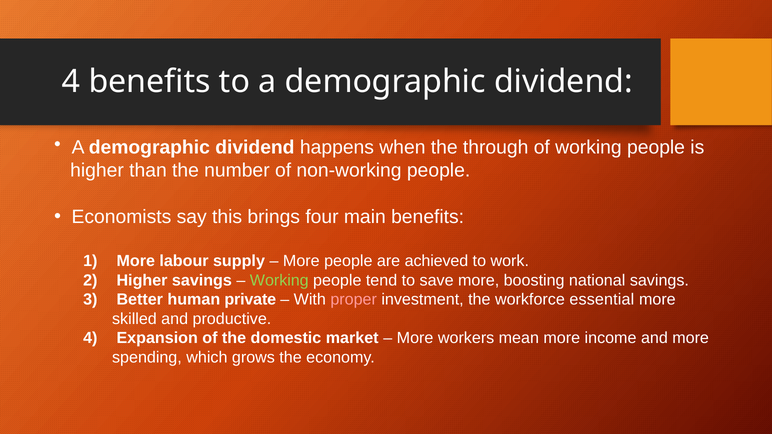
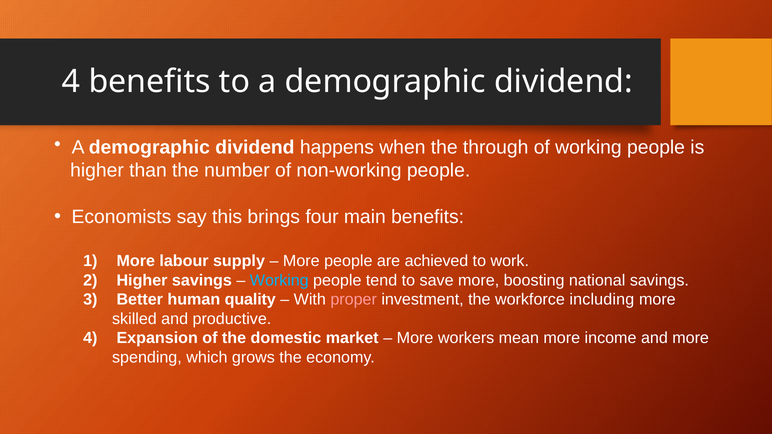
Working at (279, 280) colour: light green -> light blue
private: private -> quality
essential: essential -> including
